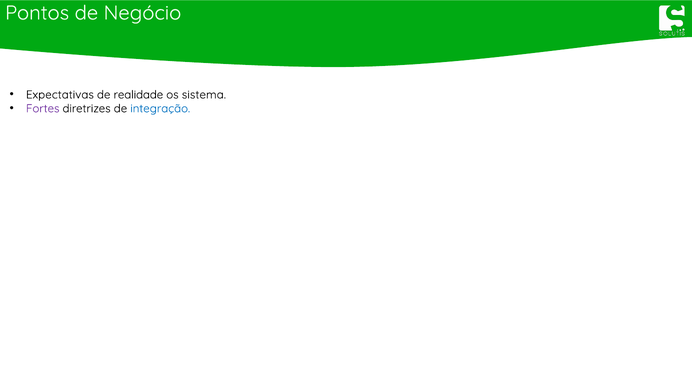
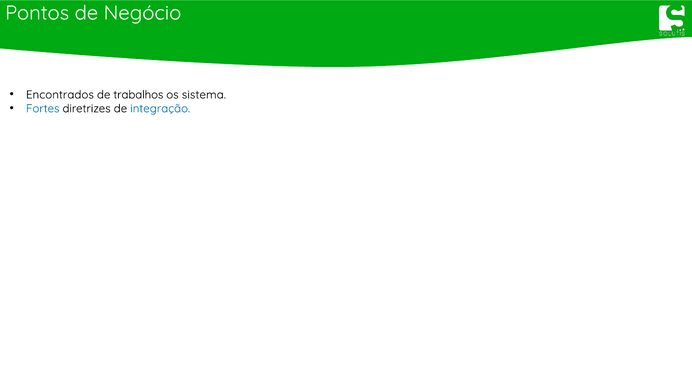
Expectativas: Expectativas -> Encontrados
realidade: realidade -> trabalhos
Fortes colour: purple -> blue
